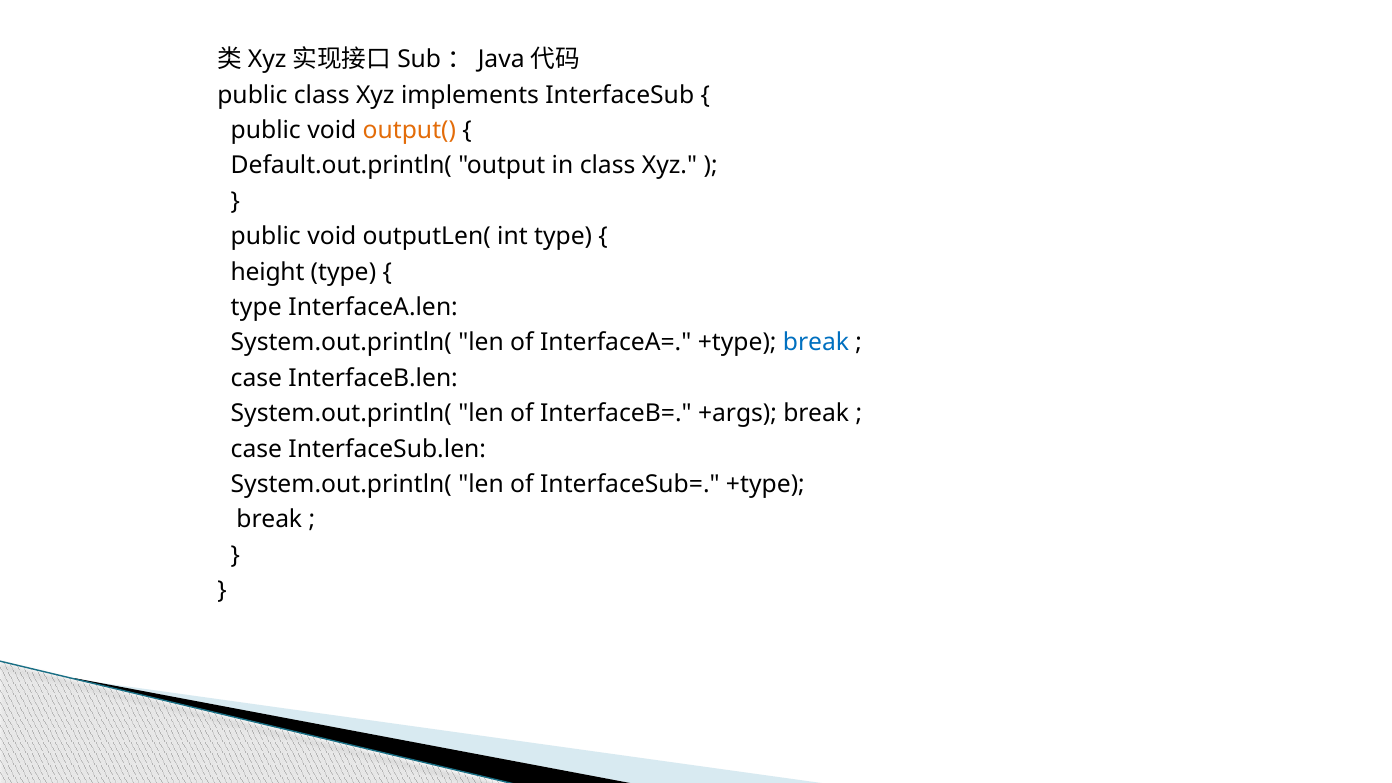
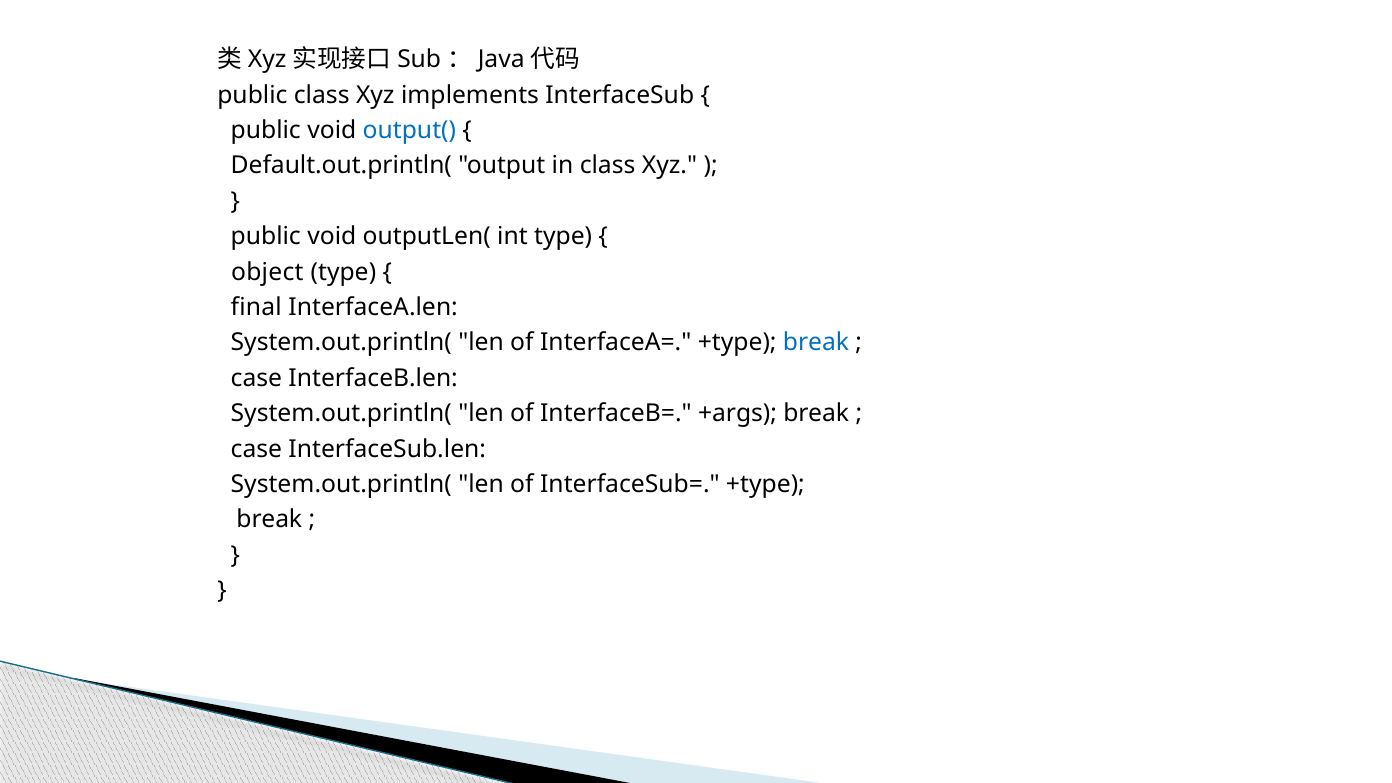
output( colour: orange -> blue
height: height -> object
type at (256, 307): type -> final
